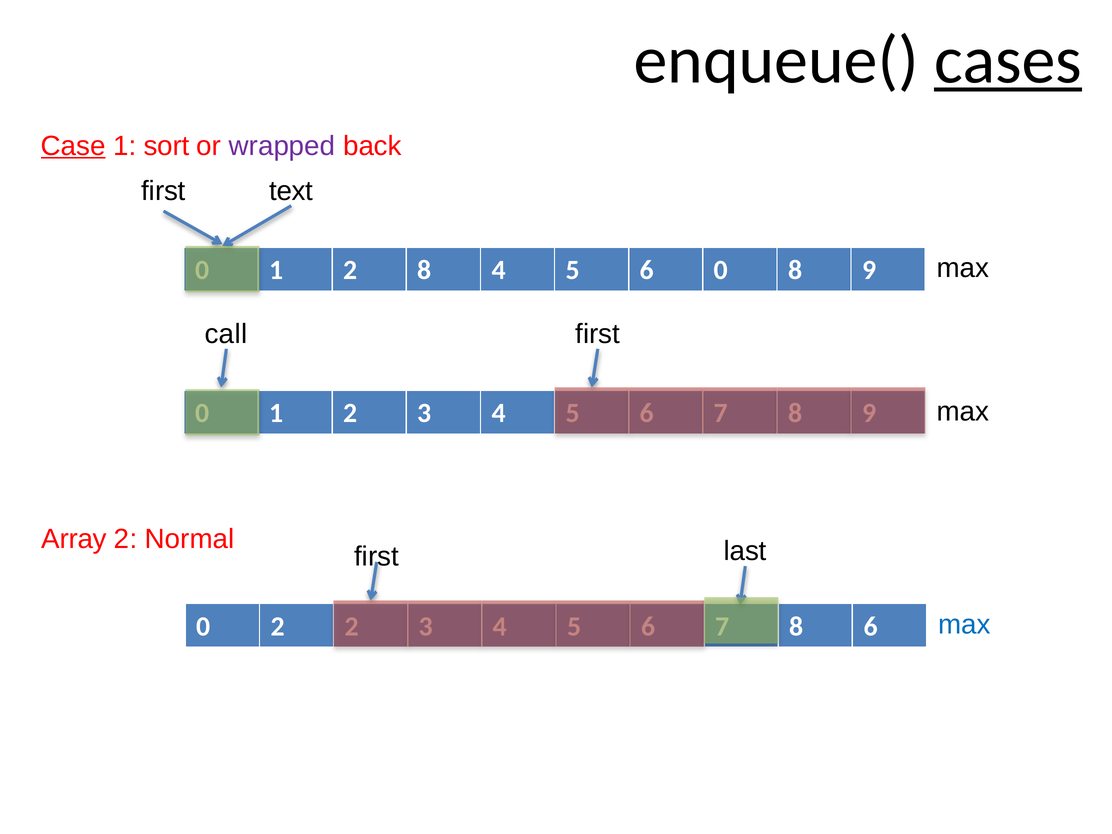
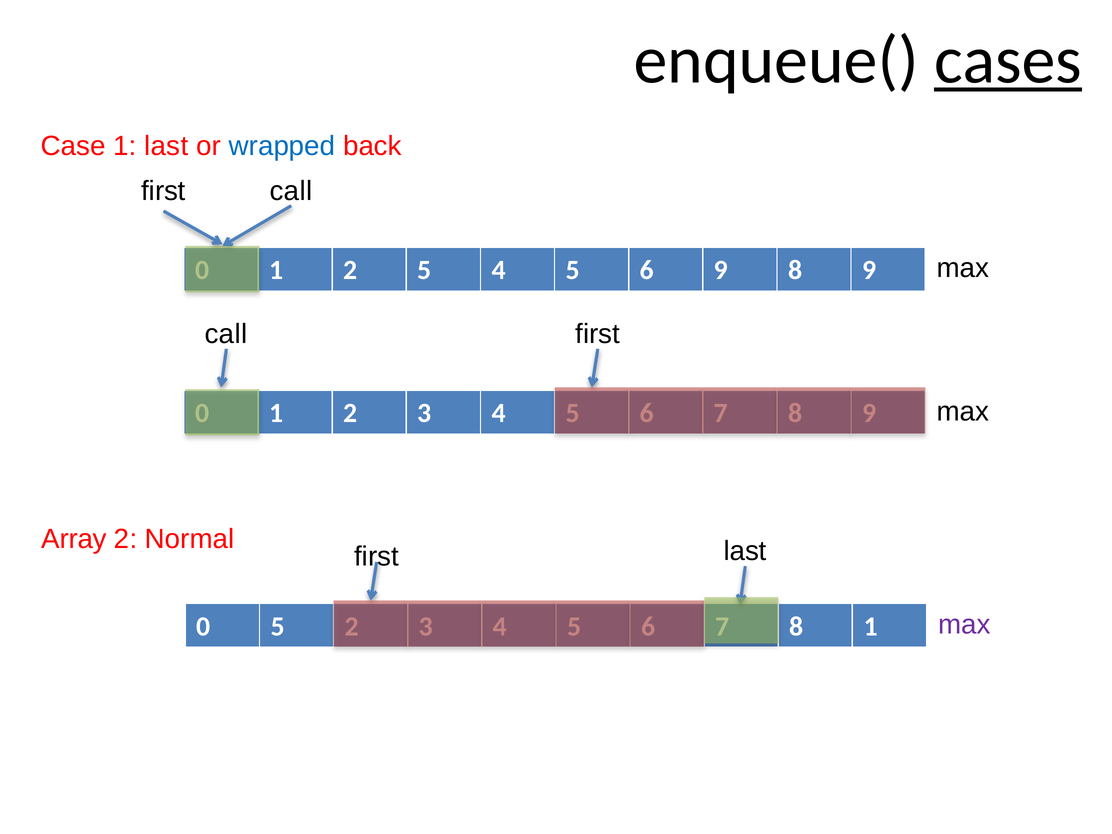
Case underline: present -> none
1 sort: sort -> last
wrapped colour: purple -> blue
text at (291, 191): text -> call
2 8: 8 -> 5
6 0: 0 -> 9
max at (964, 625) colour: blue -> purple
0 2: 2 -> 5
8 6: 6 -> 1
